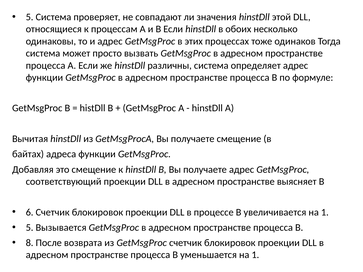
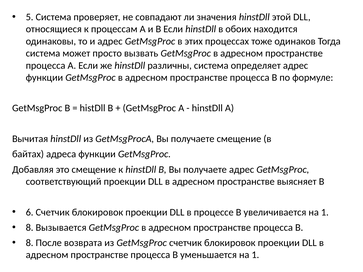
несколько: несколько -> находится
5 at (30, 228): 5 -> 8
